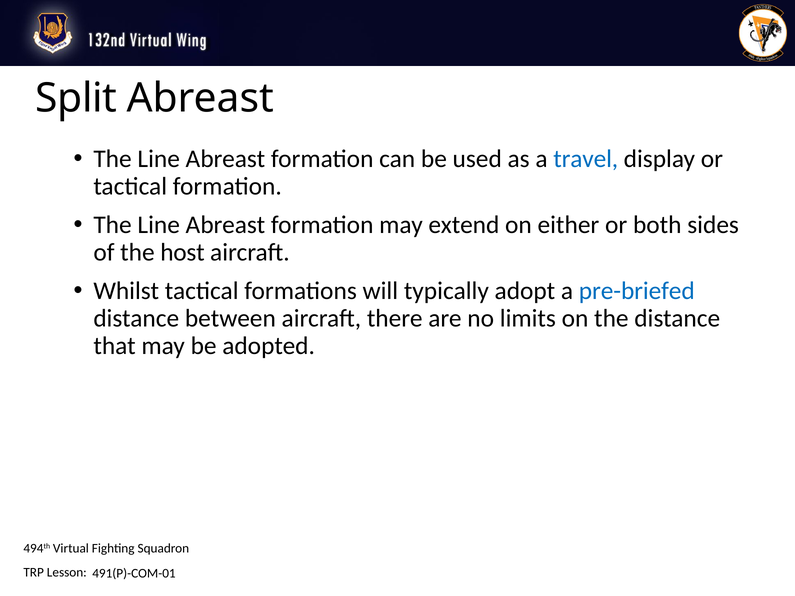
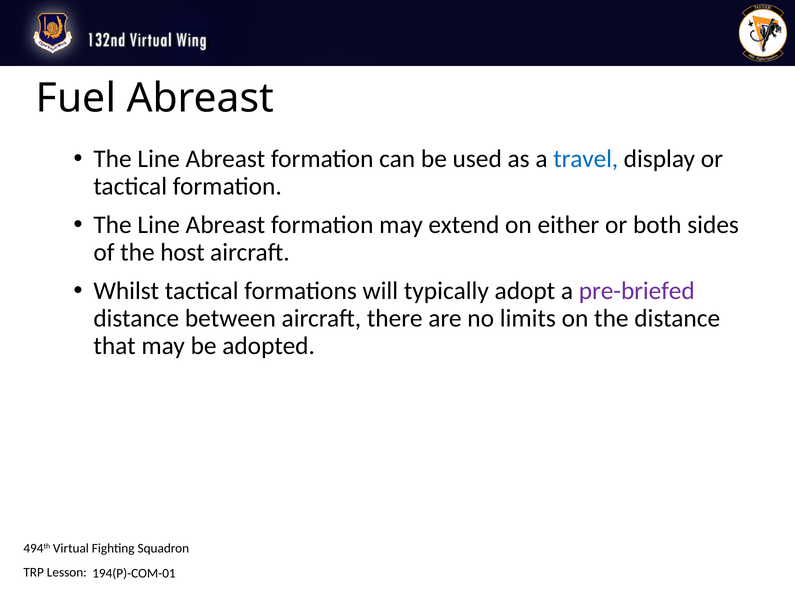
Split: Split -> Fuel
pre-briefed colour: blue -> purple
491(P)-COM-01: 491(P)-COM-01 -> 194(P)-COM-01
